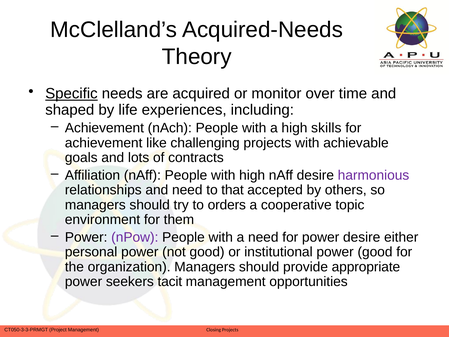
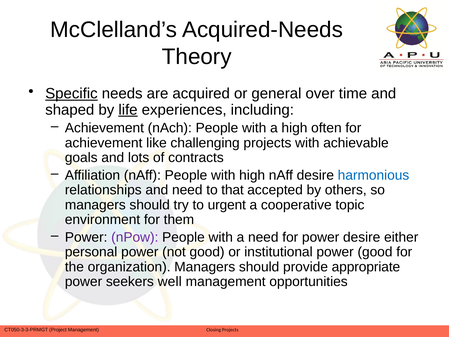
monitor: monitor -> general
life underline: none -> present
skills: skills -> often
harmonious colour: purple -> blue
orders: orders -> urgent
tacit: tacit -> well
